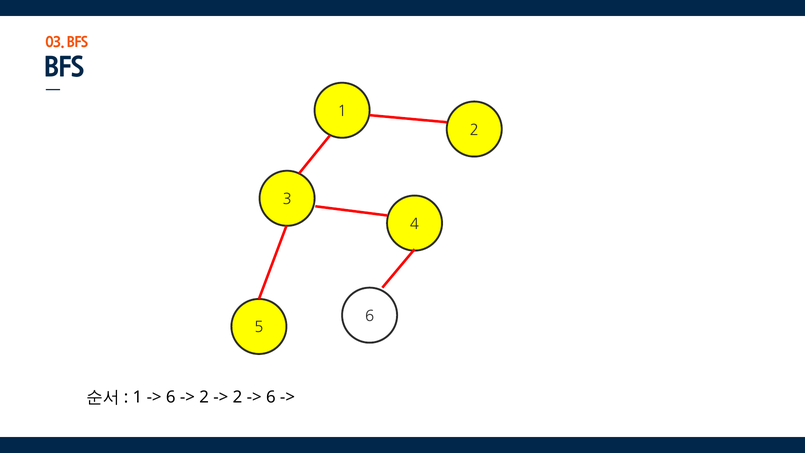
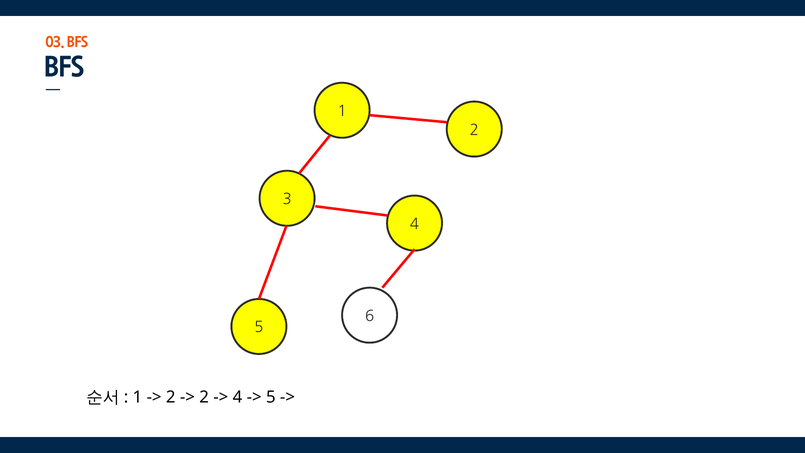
6 at (171, 397): 6 -> 2
2 at (238, 397): 2 -> 4
6 at (271, 397): 6 -> 5
